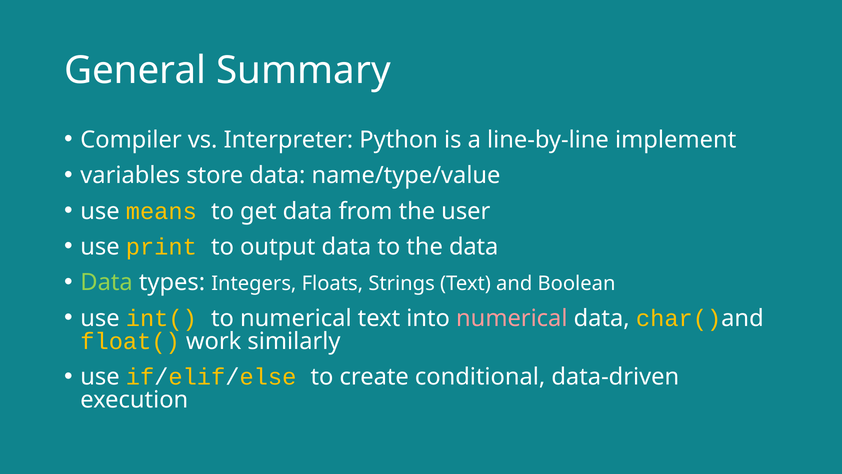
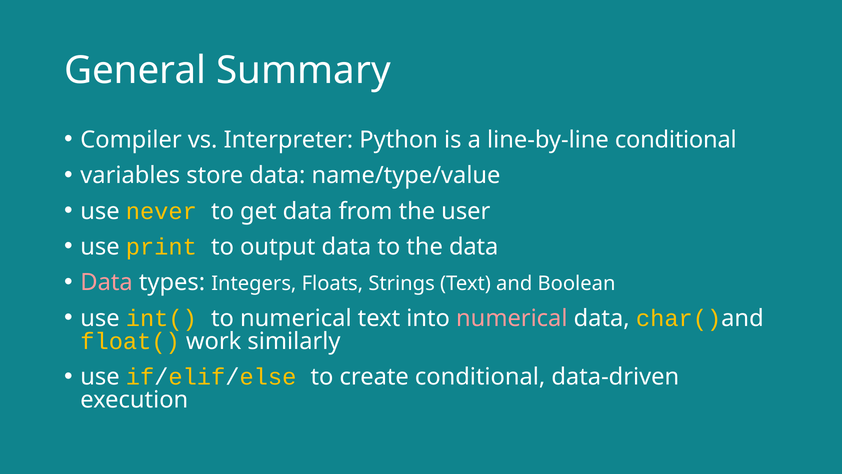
line-by-line implement: implement -> conditional
means: means -> never
Data at (107, 282) colour: light green -> pink
